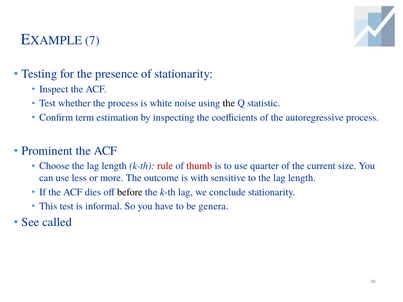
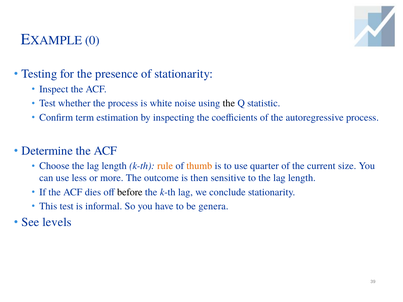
7: 7 -> 0
Prominent: Prominent -> Determine
rule colour: red -> orange
thumb colour: red -> orange
with: with -> then
called: called -> levels
